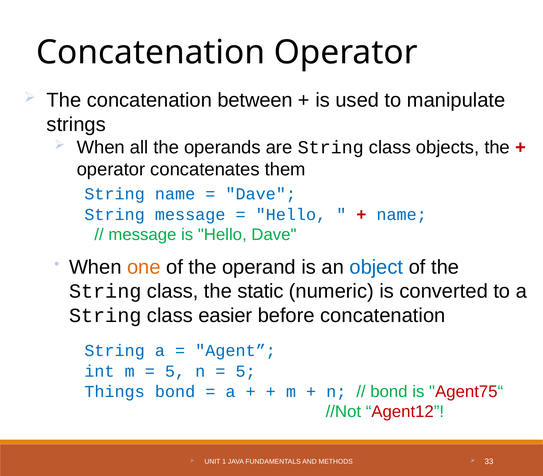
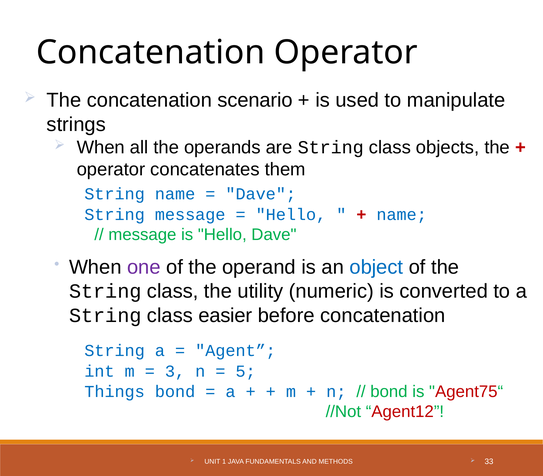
between: between -> scenario
one colour: orange -> purple
static: static -> utility
5 at (175, 372): 5 -> 3
